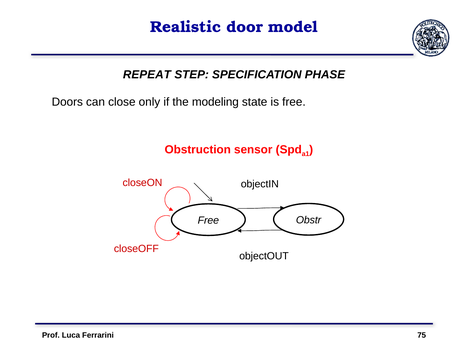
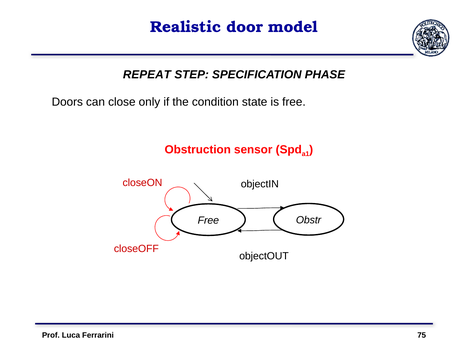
modeling: modeling -> condition
